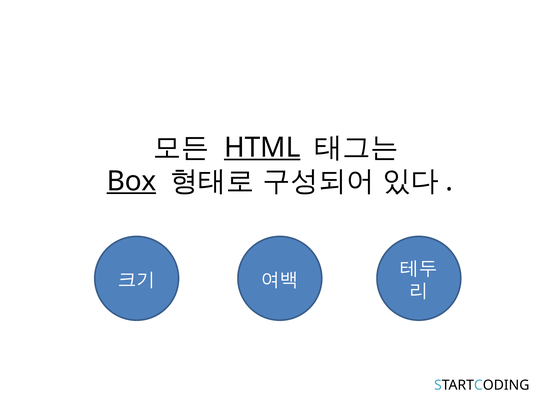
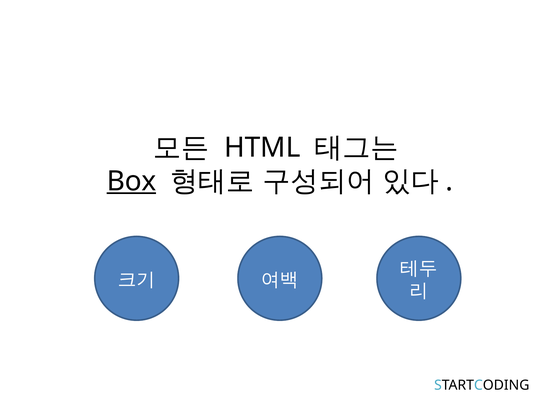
HTML underline: present -> none
